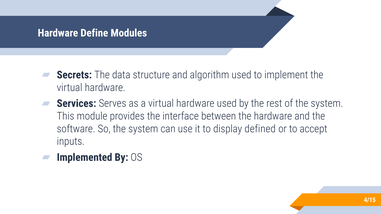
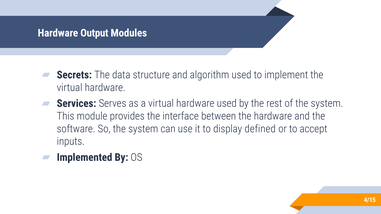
Define: Define -> Output
